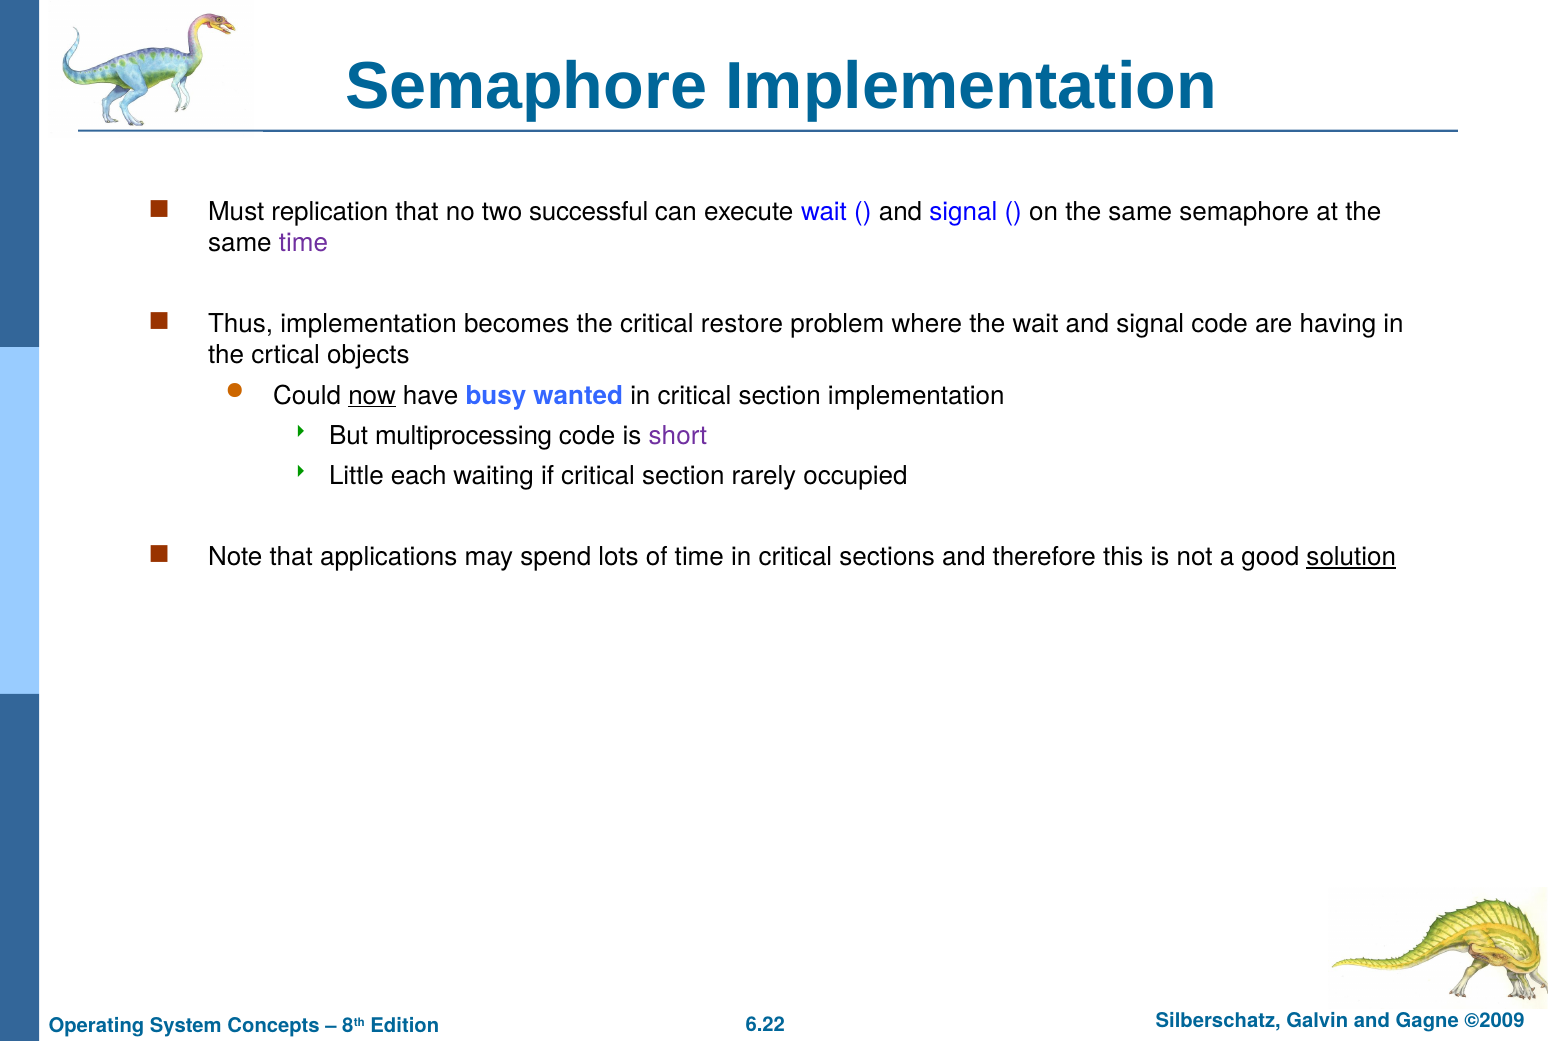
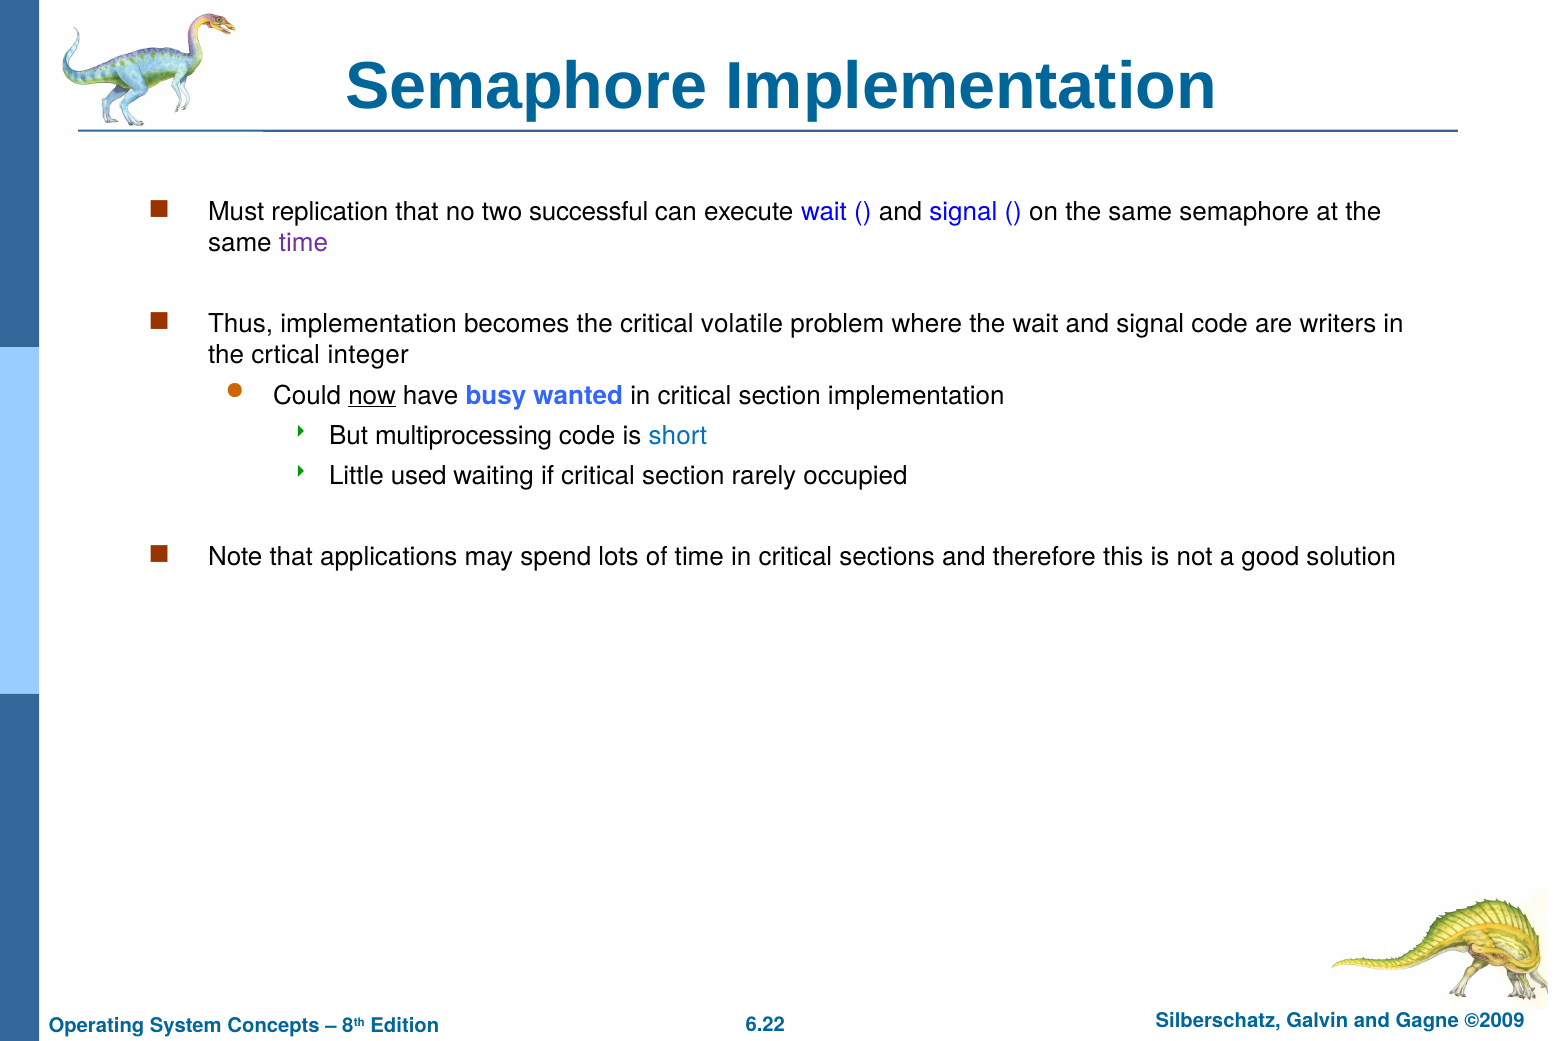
restore: restore -> volatile
having: having -> writers
objects: objects -> integer
short colour: purple -> blue
each: each -> used
solution underline: present -> none
